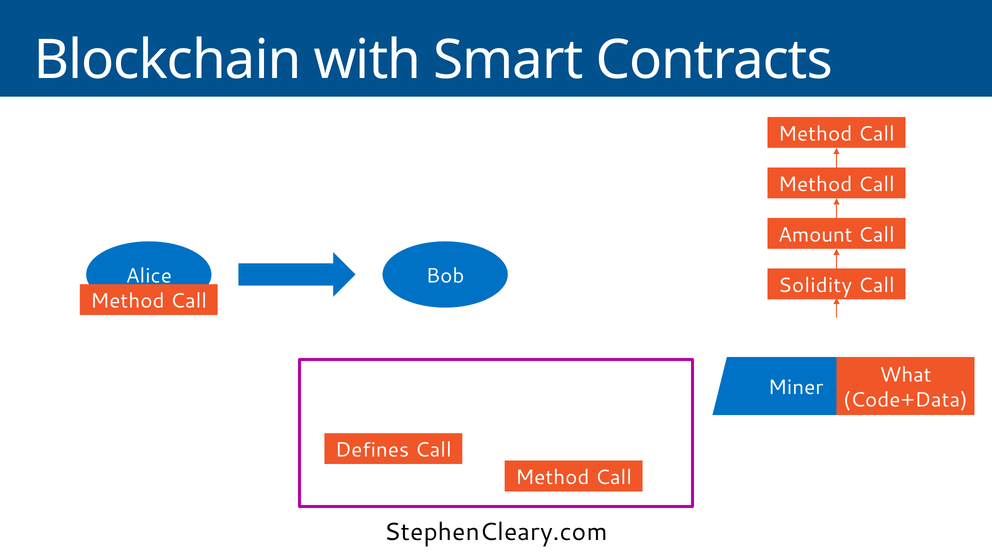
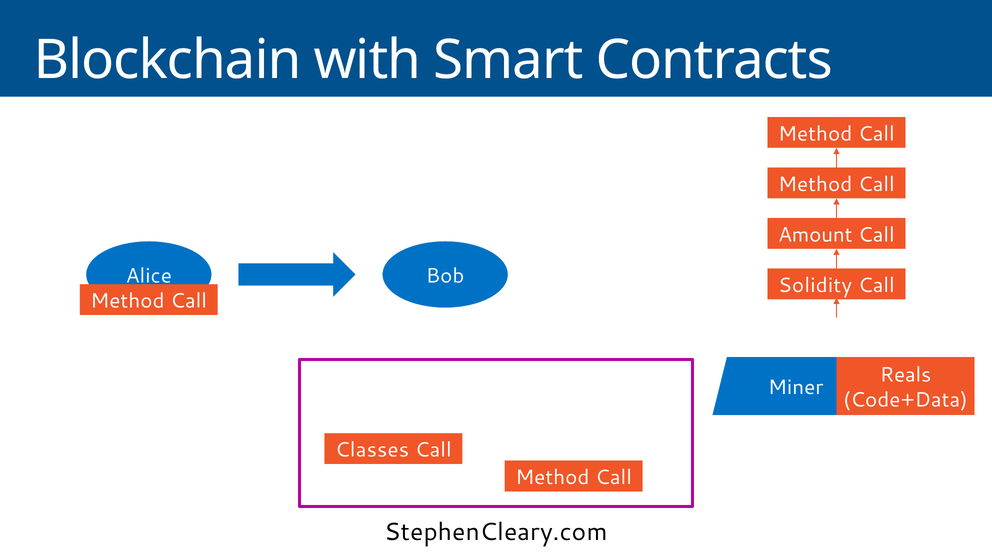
What: What -> Reals
Defines: Defines -> Classes
